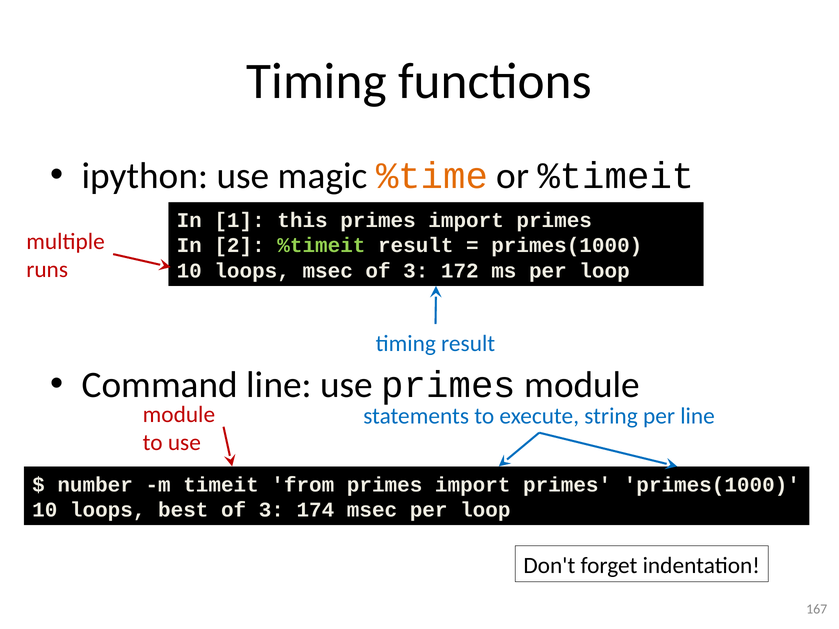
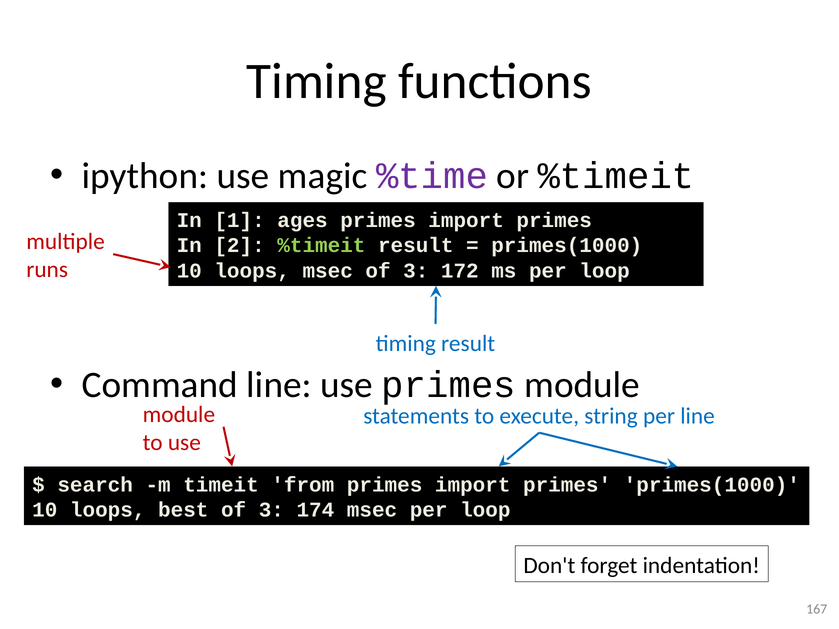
%time colour: orange -> purple
this: this -> ages
number: number -> search
